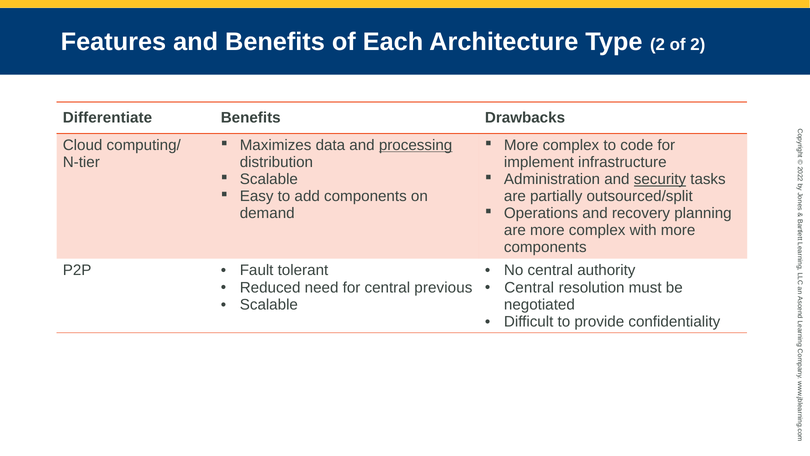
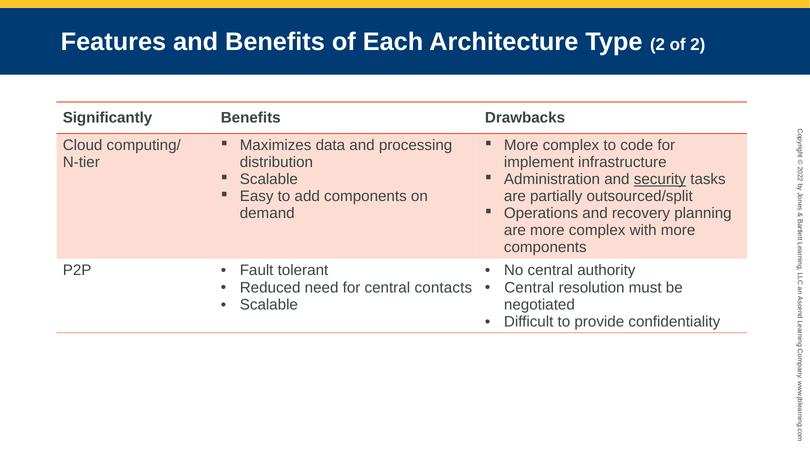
Differentiate: Differentiate -> Significantly
processing underline: present -> none
previous: previous -> contacts
